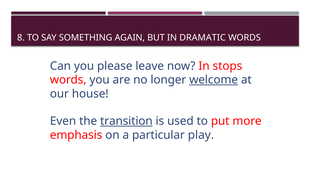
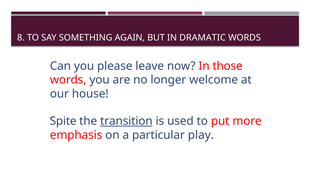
stops: stops -> those
welcome underline: present -> none
Even: Even -> Spite
